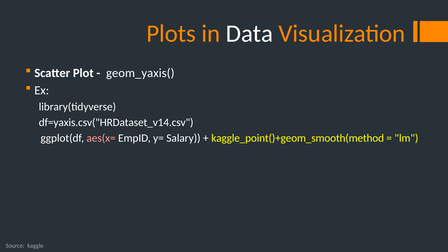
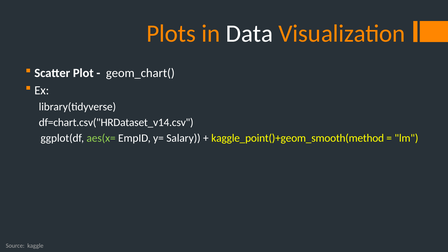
geom_yaxis(: geom_yaxis( -> geom_chart(
df=yaxis.csv("HRDataset_v14.csv: df=yaxis.csv("HRDataset_v14.csv -> df=chart.csv("HRDataset_v14.csv
aes(x= colour: pink -> light green
